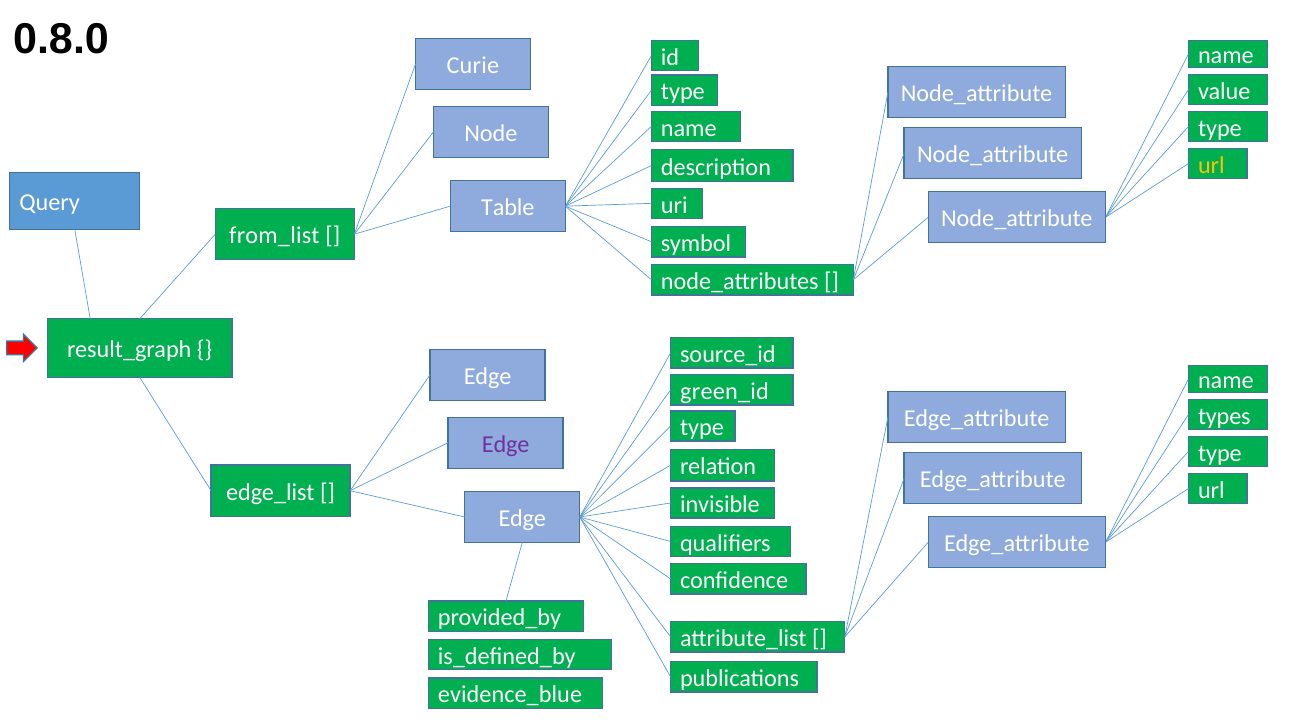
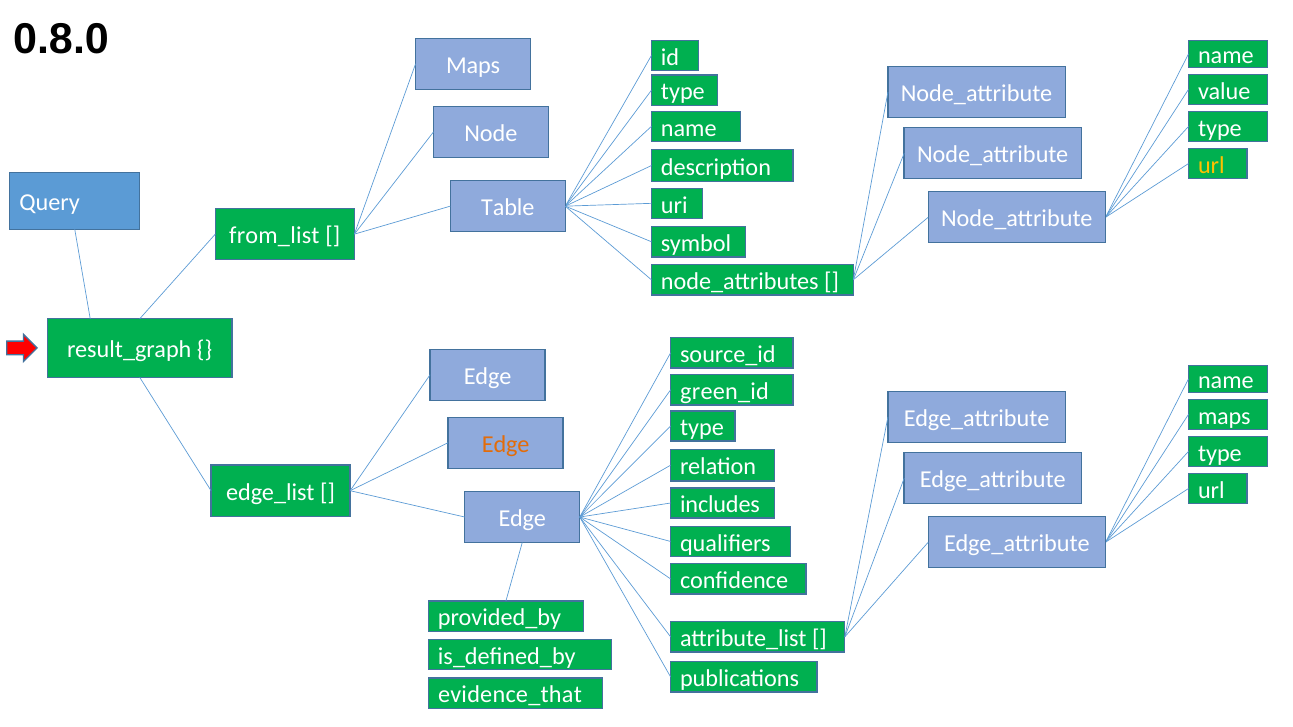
Curie at (473, 66): Curie -> Maps
types at (1224, 416): types -> maps
Edge at (506, 445) colour: purple -> orange
invisible: invisible -> includes
evidence_blue: evidence_blue -> evidence_that
